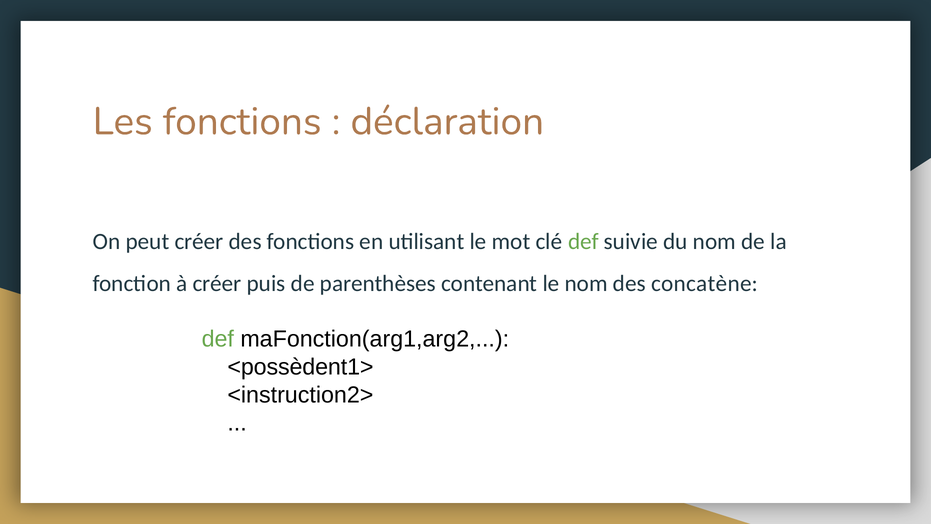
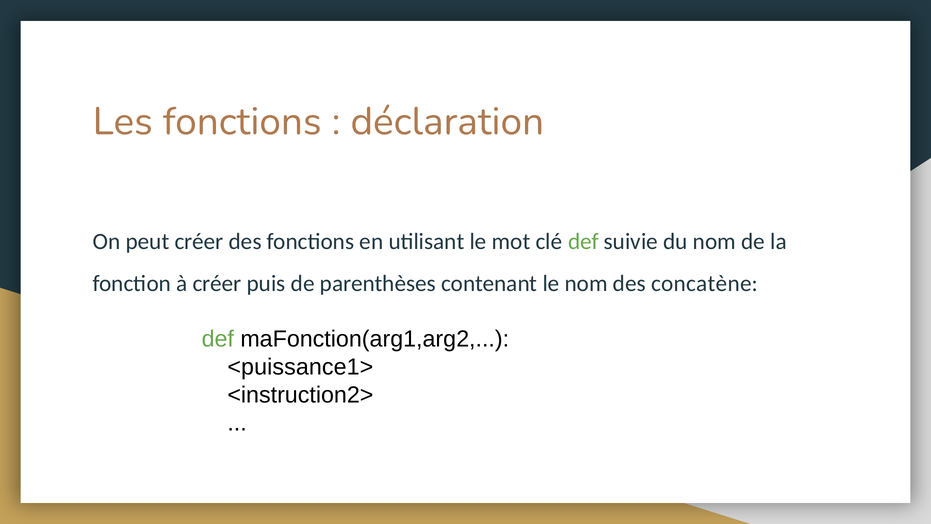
<possèdent1>: <possèdent1> -> <puissance1>
